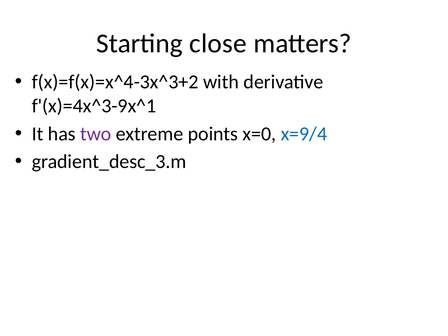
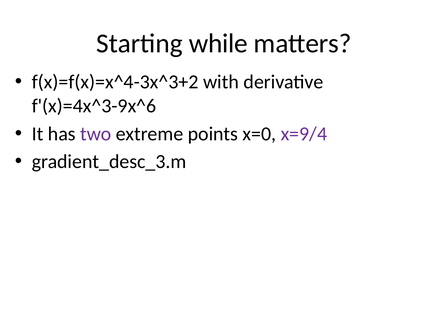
close: close -> while
f'(x)=4x^3-9x^1: f'(x)=4x^3-9x^1 -> f'(x)=4x^3-9x^6
x=9/4 colour: blue -> purple
